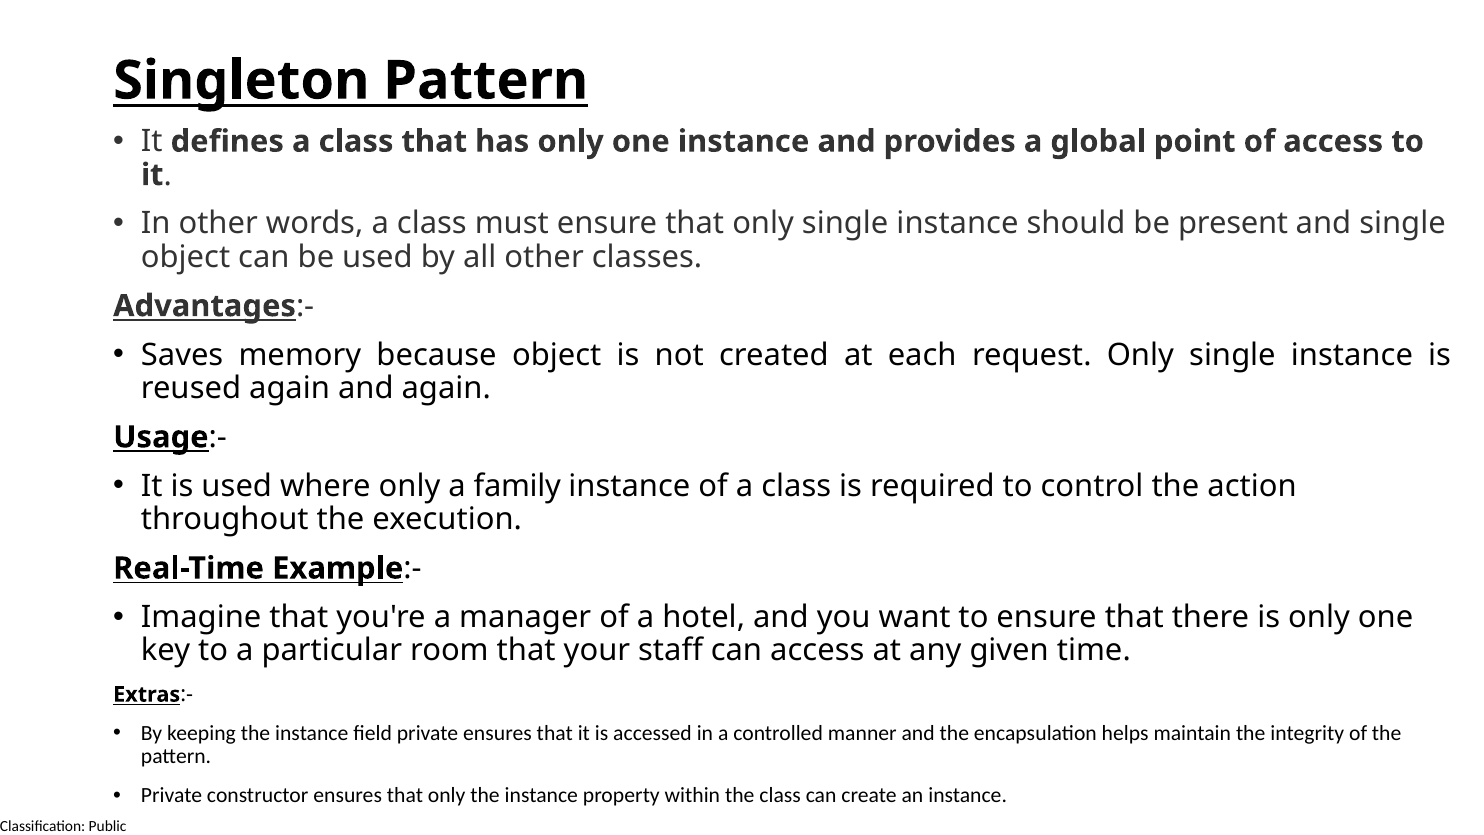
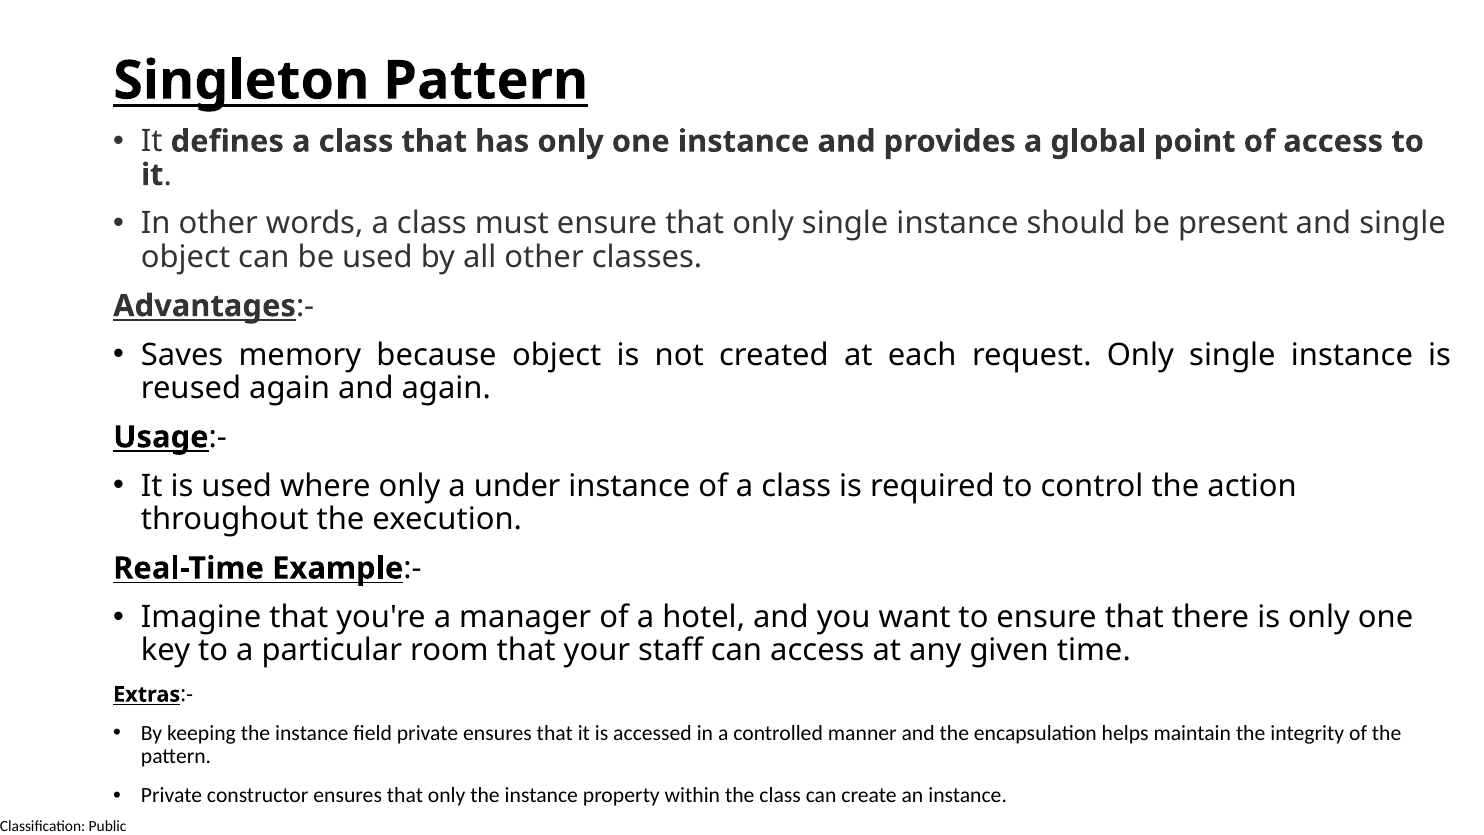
family: family -> under
